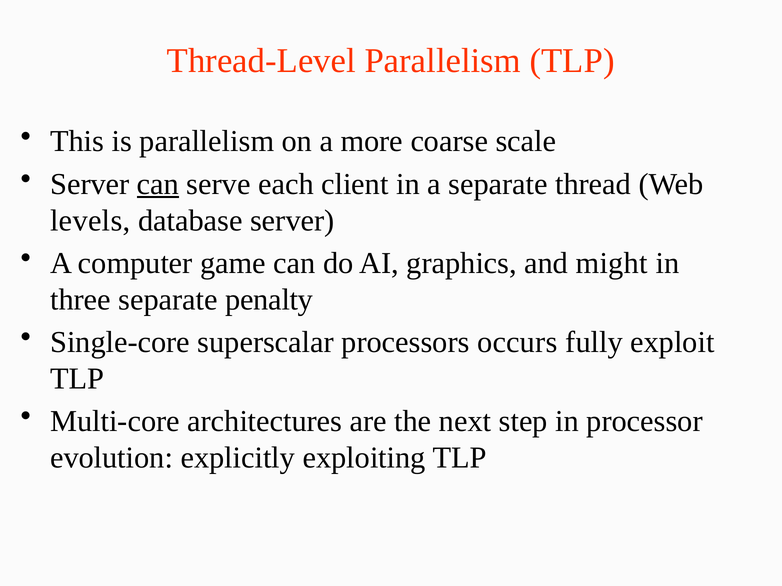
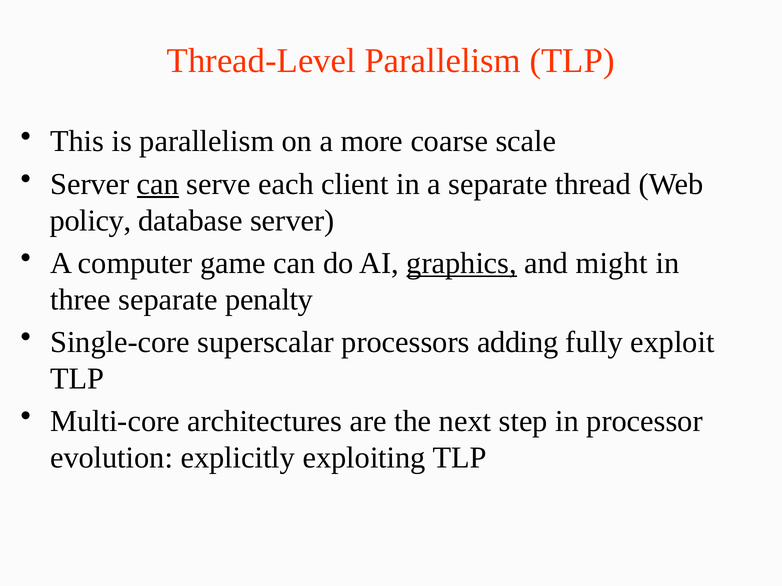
levels: levels -> policy
graphics underline: none -> present
occurs: occurs -> adding
